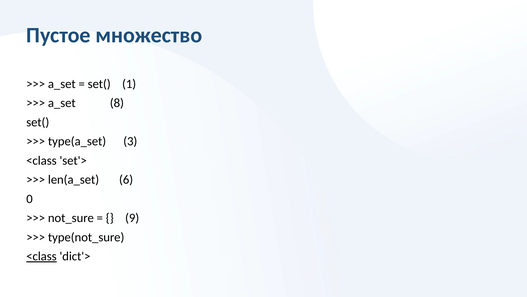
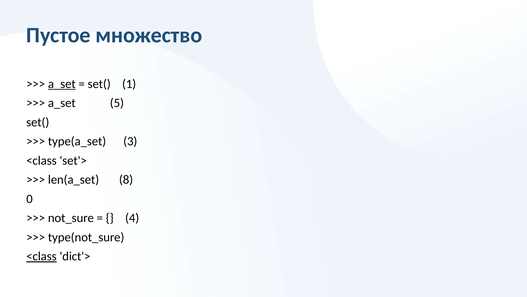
a_set at (62, 84) underline: none -> present
8: 8 -> 5
6: 6 -> 8
9: 9 -> 4
